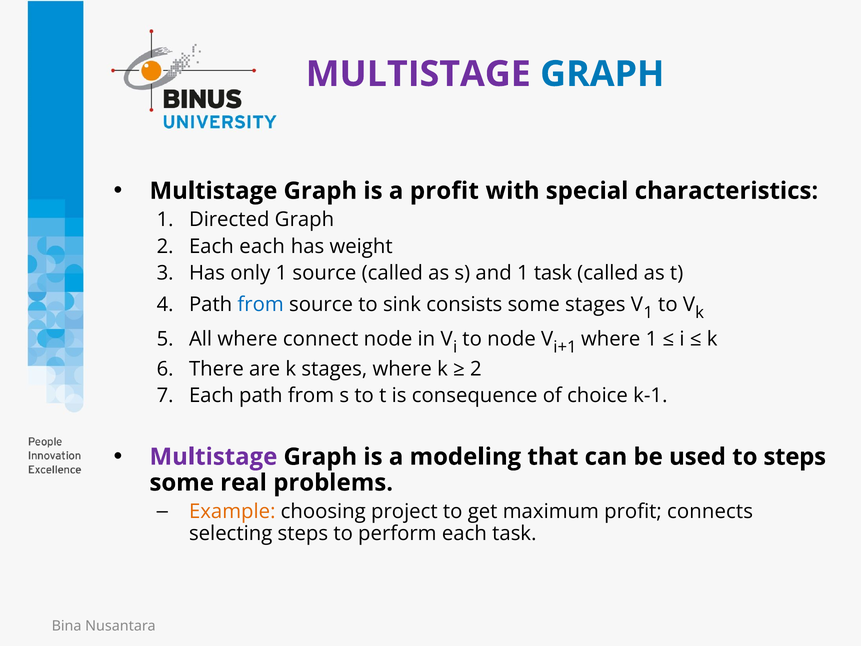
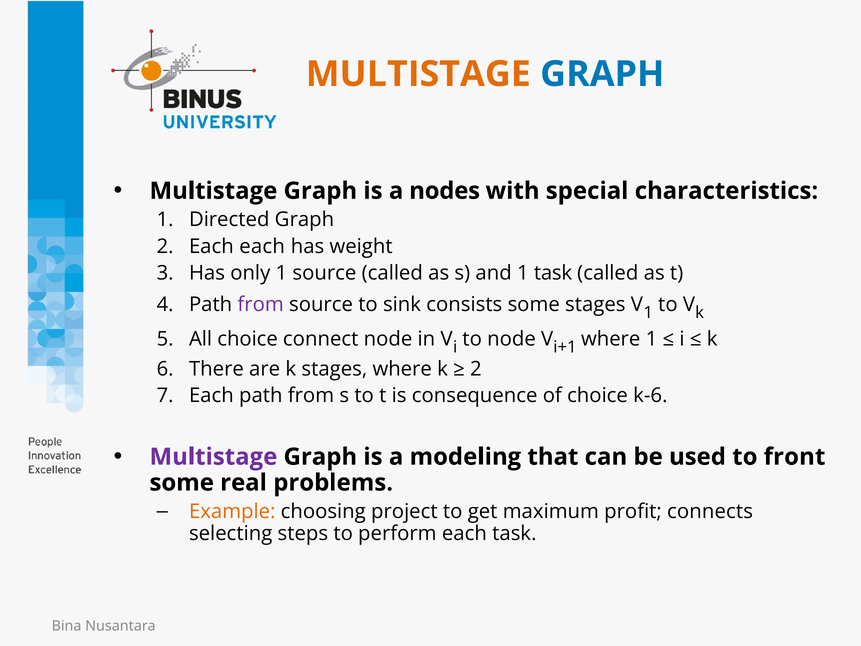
MULTISTAGE at (418, 74) colour: purple -> orange
a profit: profit -> nodes
from at (261, 304) colour: blue -> purple
All where: where -> choice
k-1: k-1 -> k-6
to steps: steps -> front
